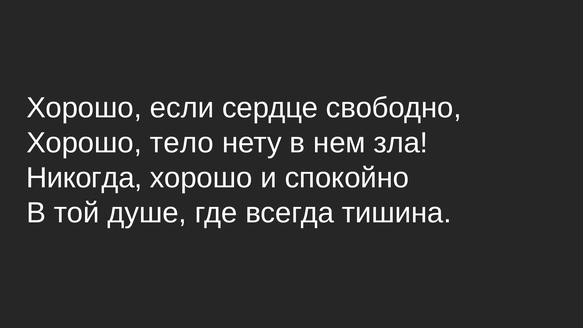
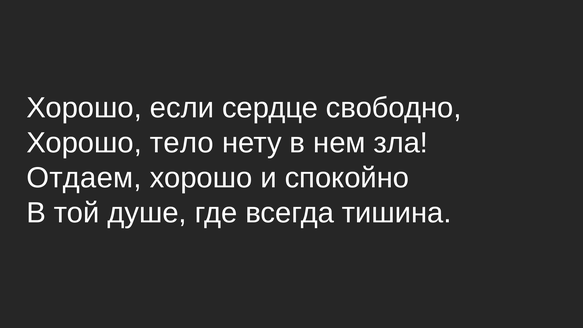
Никогда: Никогда -> Отдаем
